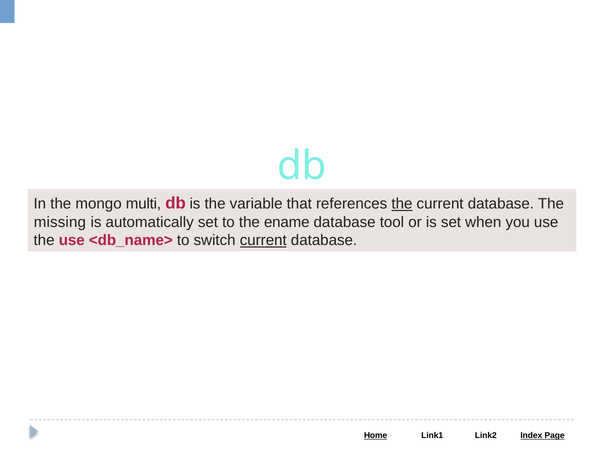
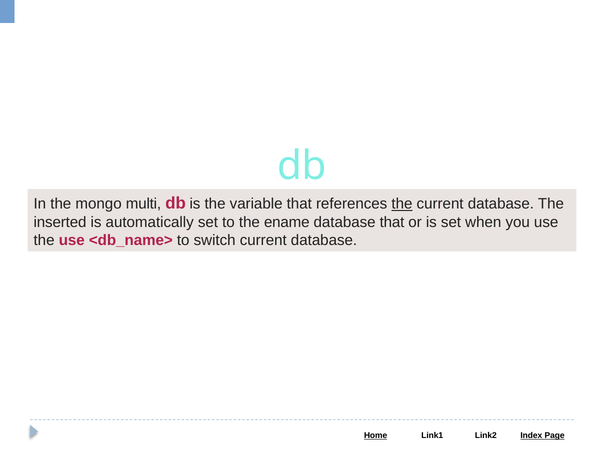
missing: missing -> inserted
database tool: tool -> that
current at (263, 240) underline: present -> none
